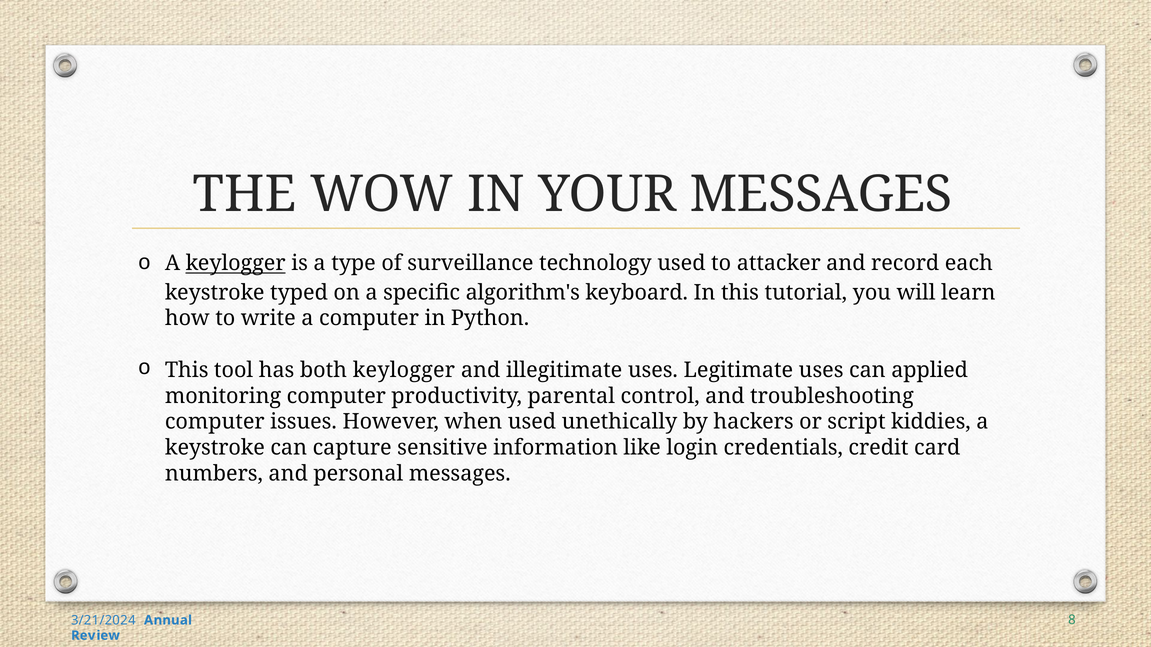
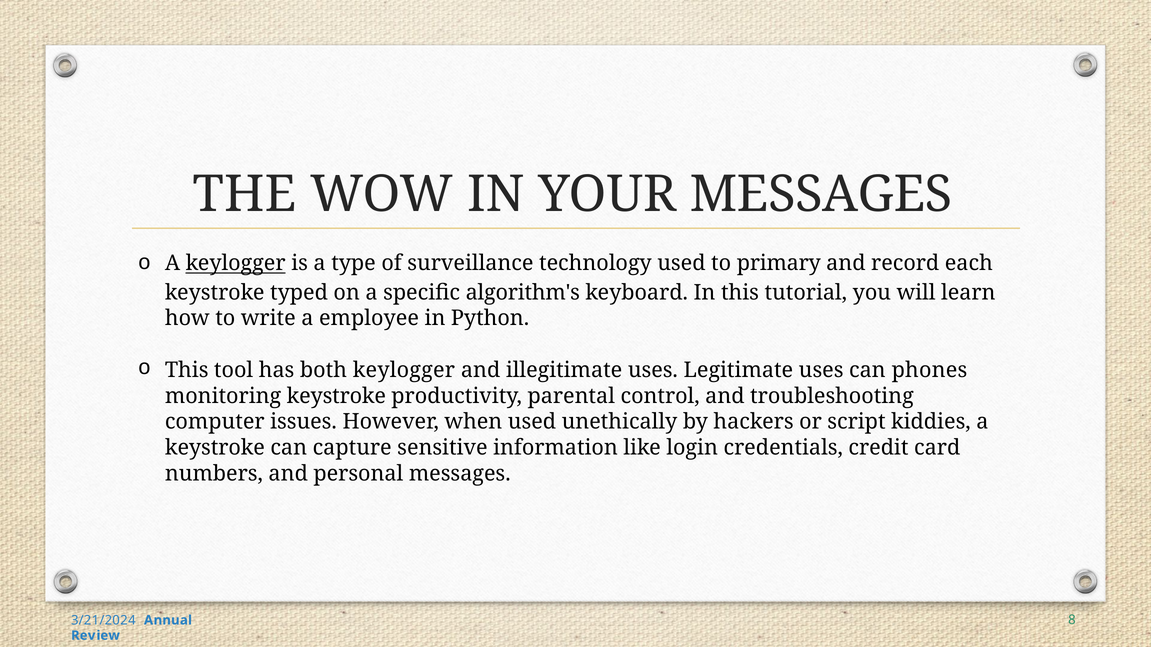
attacker: attacker -> primary
a computer: computer -> employee
applied: applied -> phones
monitoring computer: computer -> keystroke
